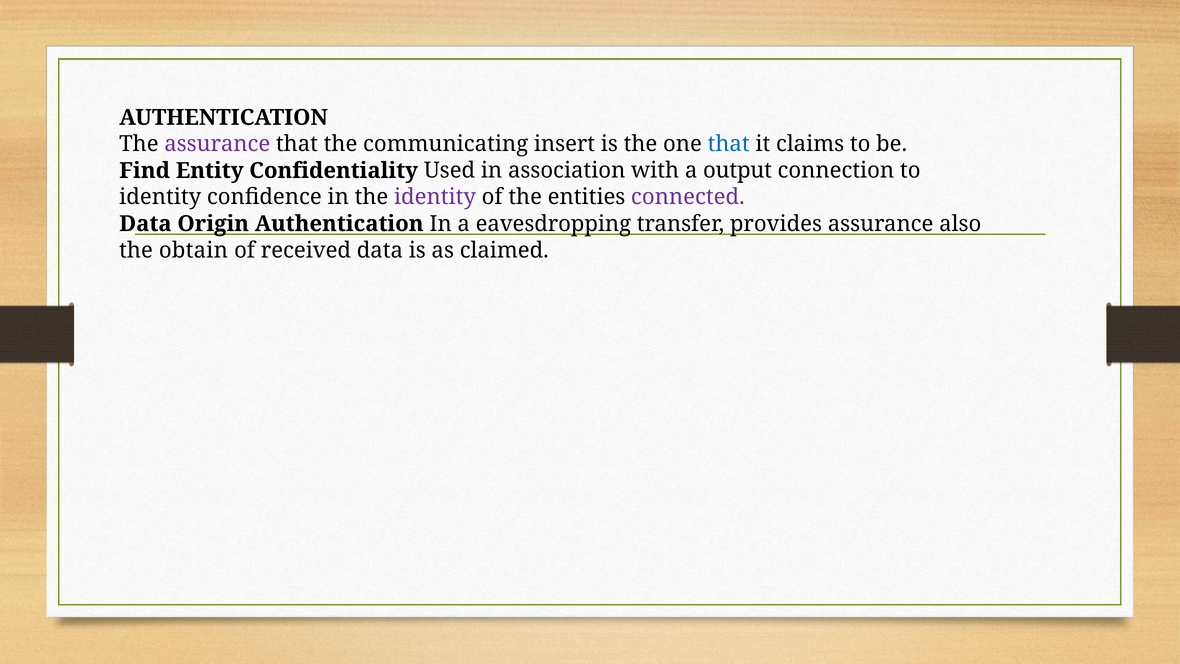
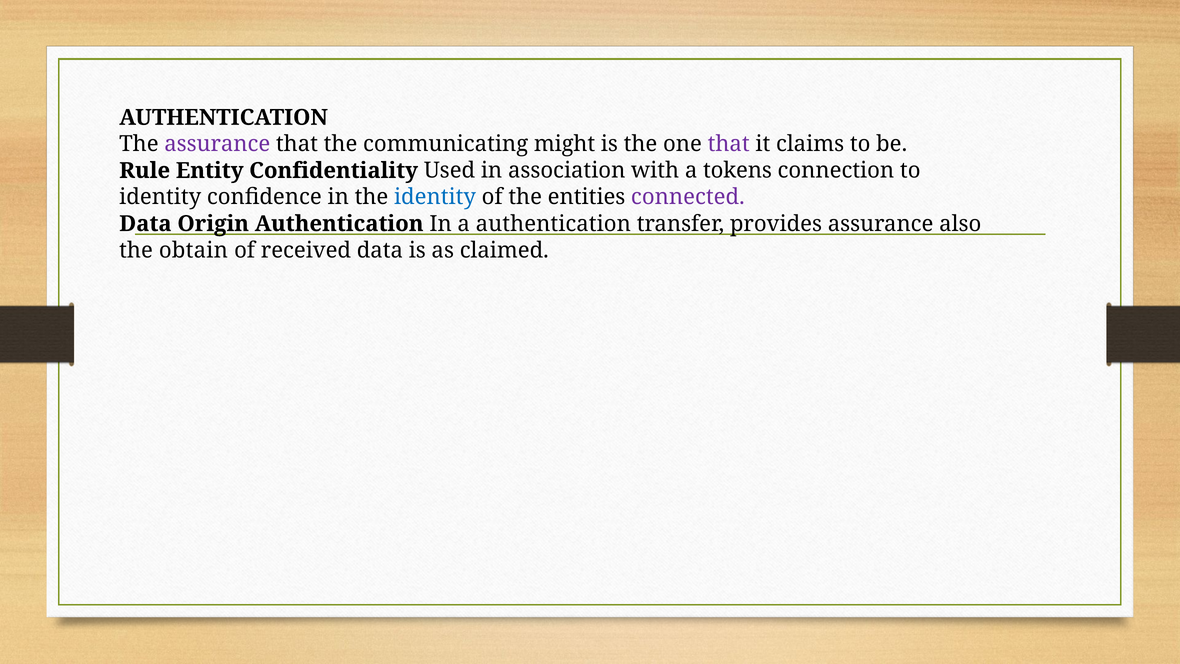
insert: insert -> might
that at (729, 144) colour: blue -> purple
Find: Find -> Rule
output: output -> tokens
identity at (435, 197) colour: purple -> blue
a eavesdropping: eavesdropping -> authentication
